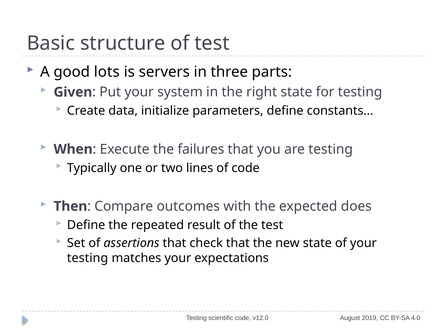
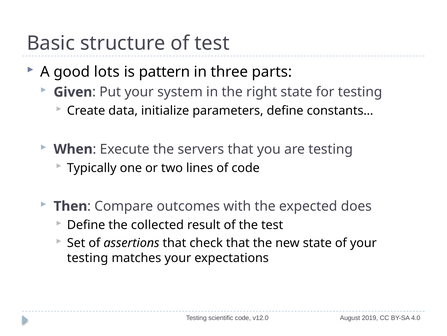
servers: servers -> pattern
failures: failures -> servers
repeated: repeated -> collected
